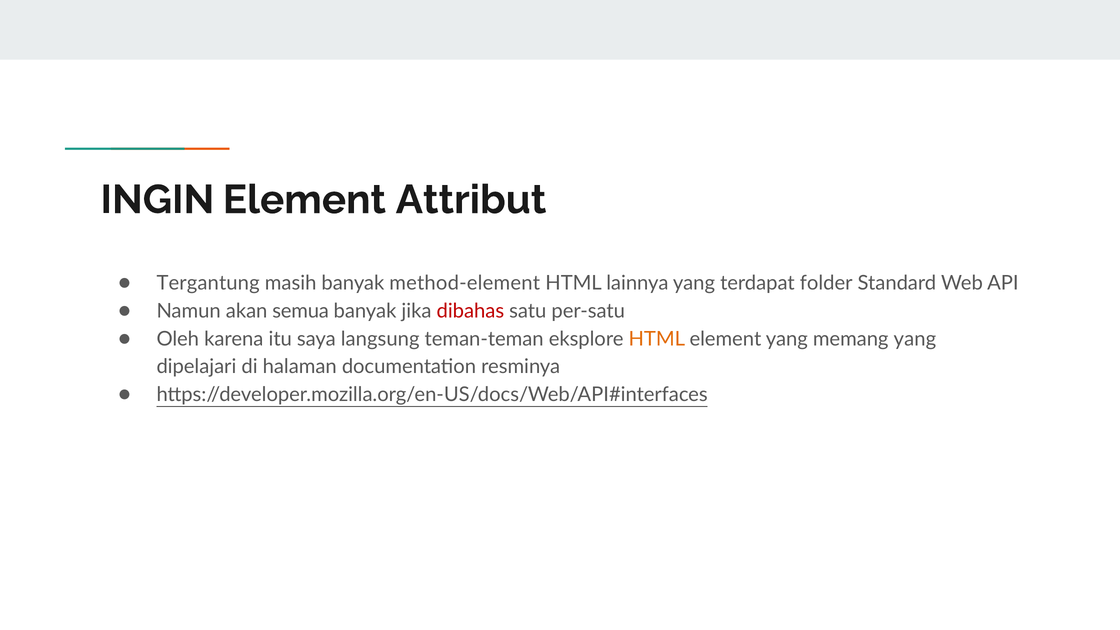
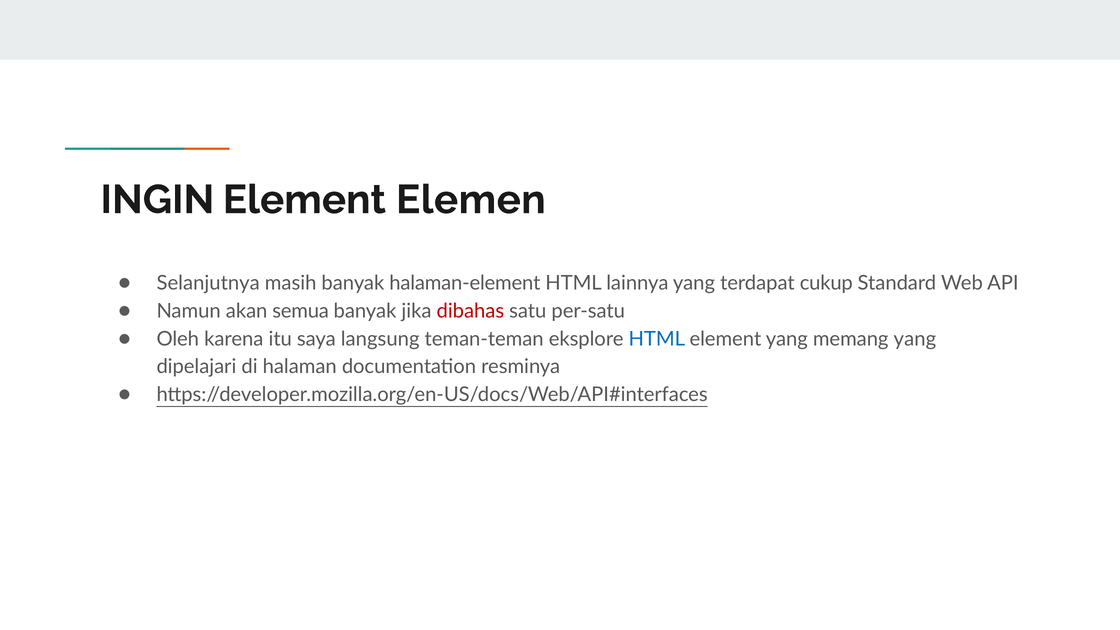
Attribut: Attribut -> Elemen
Tergantung: Tergantung -> Selanjutnya
method-element: method-element -> halaman-element
folder: folder -> cukup
HTML at (657, 339) colour: orange -> blue
